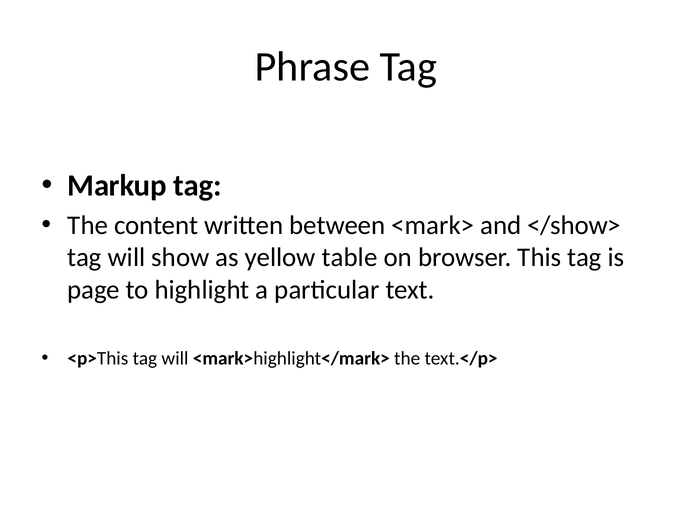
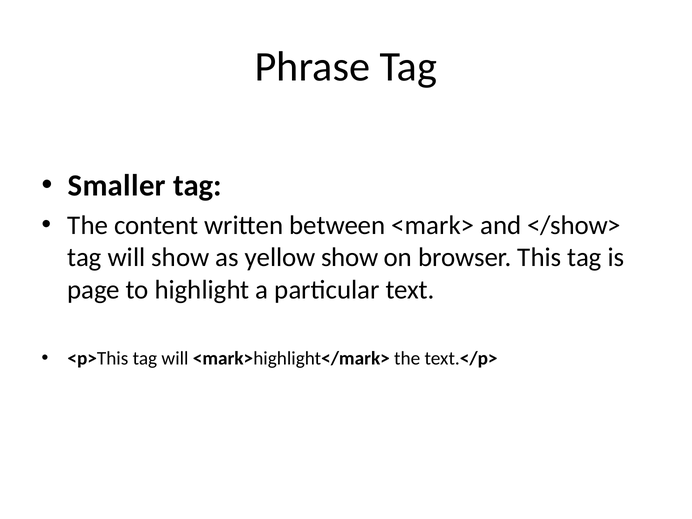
Markup: Markup -> Smaller
yellow table: table -> show
